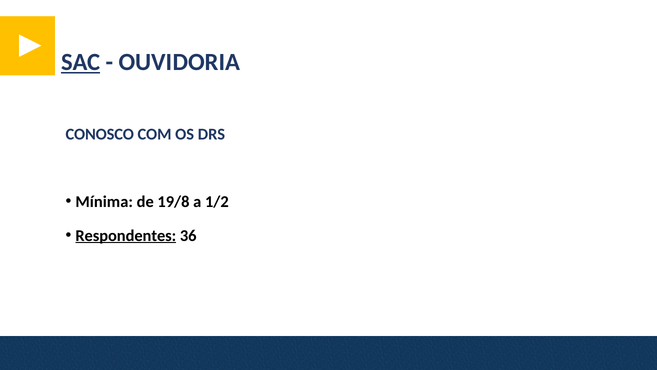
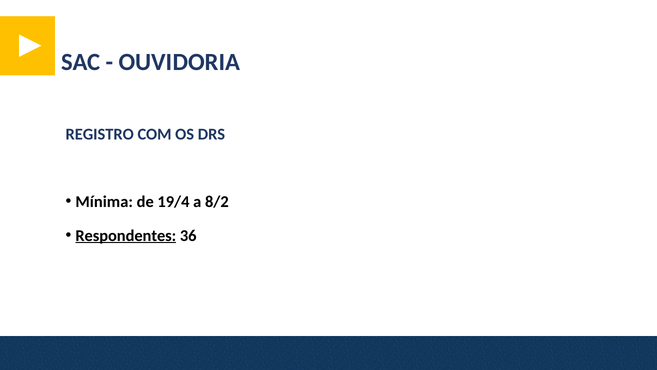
SAC underline: present -> none
CONOSCO: CONOSCO -> REGISTRO
19/8: 19/8 -> 19/4
1/2: 1/2 -> 8/2
